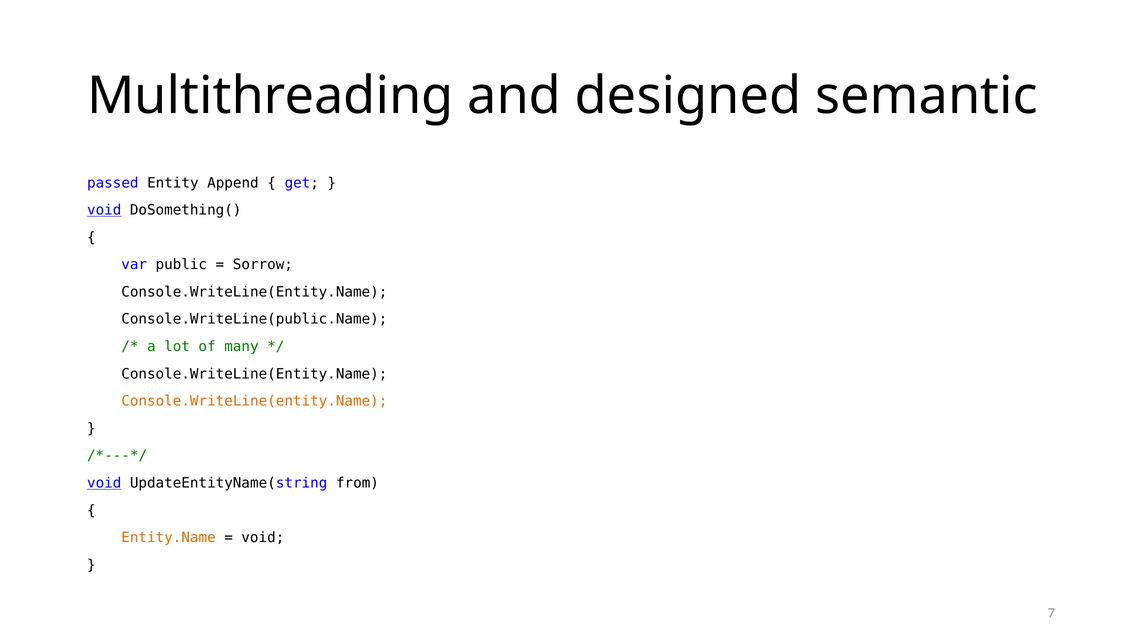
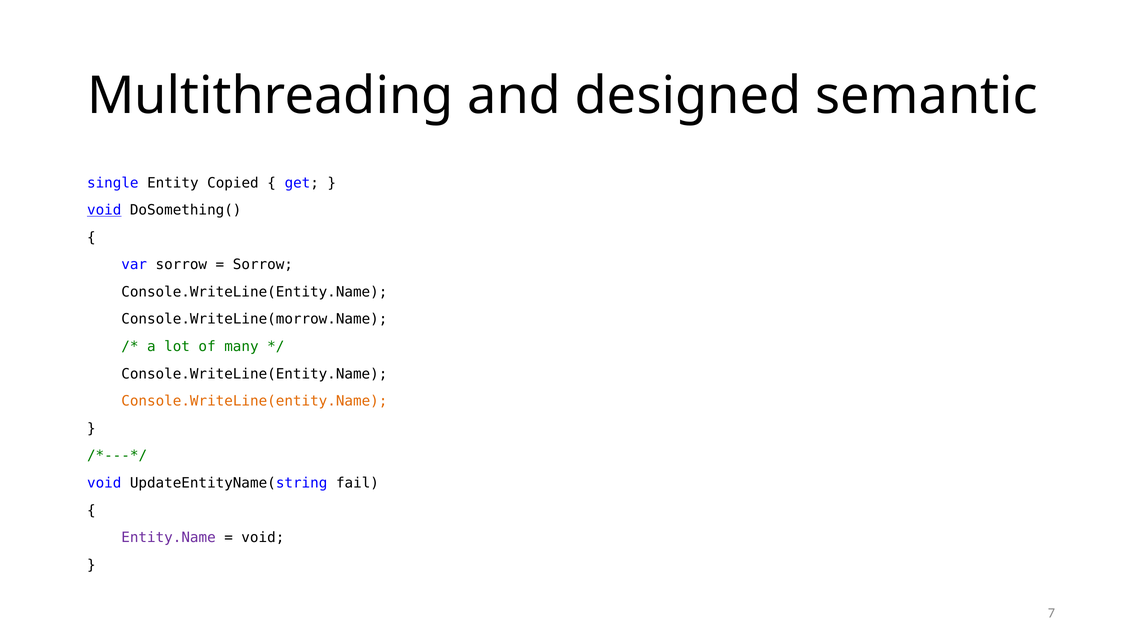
passed: passed -> single
Append: Append -> Copied
var public: public -> sorrow
Console.WriteLine(public.Name: Console.WriteLine(public.Name -> Console.WriteLine(morrow.Name
void at (104, 483) underline: present -> none
from: from -> fail
Entity.Name colour: orange -> purple
